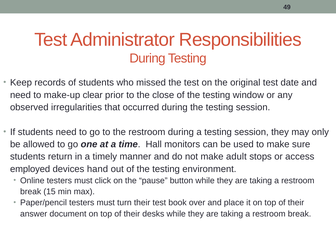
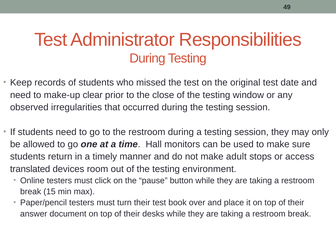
employed: employed -> translated
hand: hand -> room
